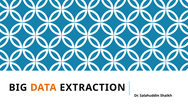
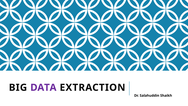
DATA colour: orange -> purple
